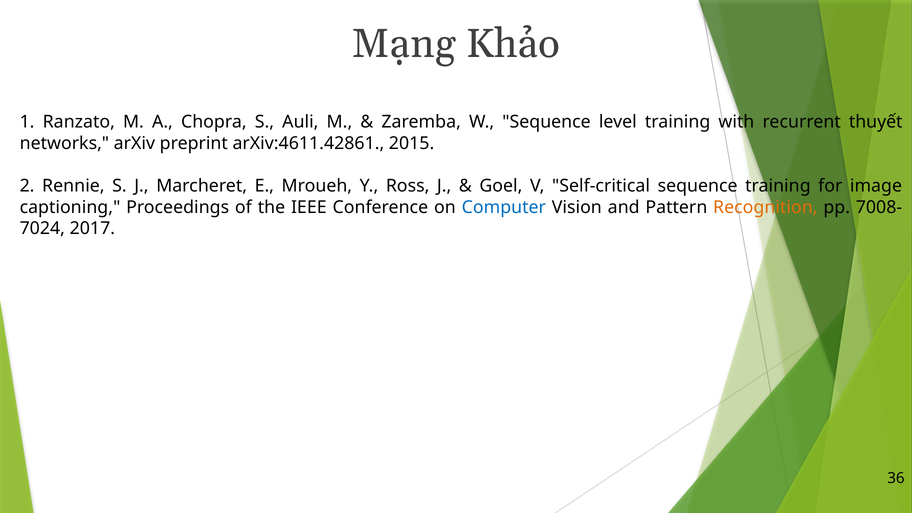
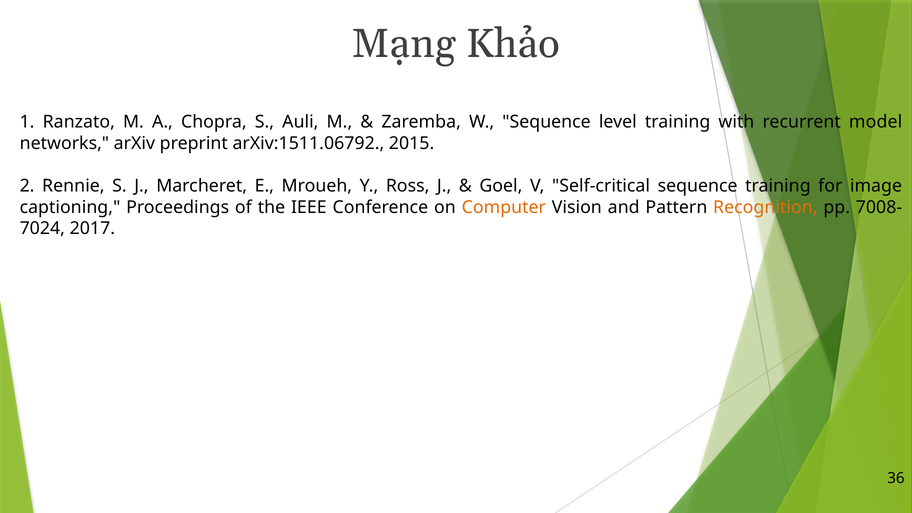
thuyết: thuyết -> model
arXiv:4611.42861: arXiv:4611.42861 -> arXiv:1511.06792
Computer colour: blue -> orange
